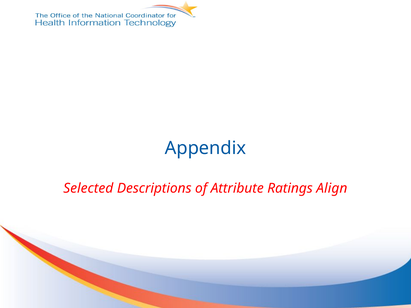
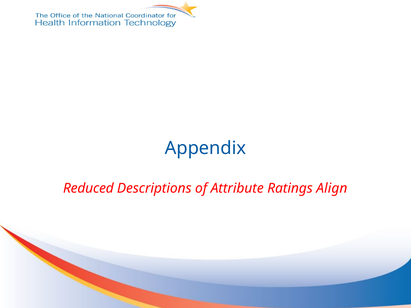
Selected: Selected -> Reduced
